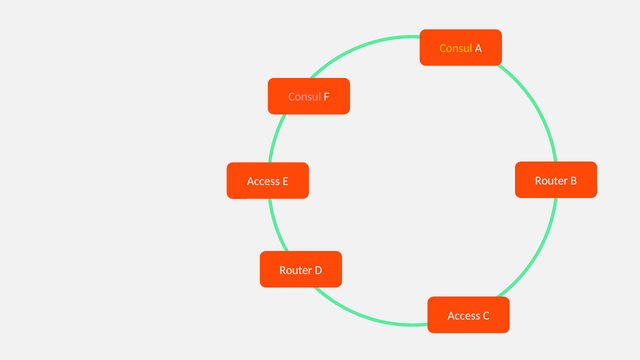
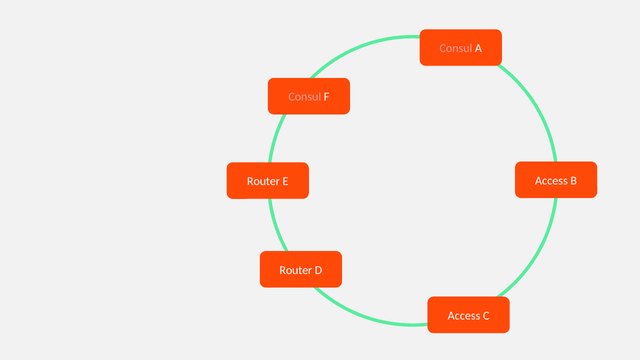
Consul at (456, 48) colour: yellow -> pink
Router at (552, 181): Router -> Access
Access at (263, 181): Access -> Router
